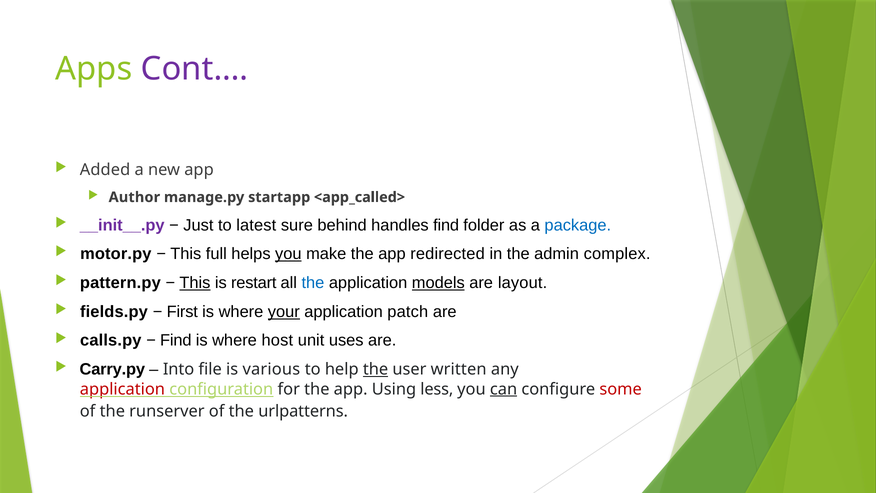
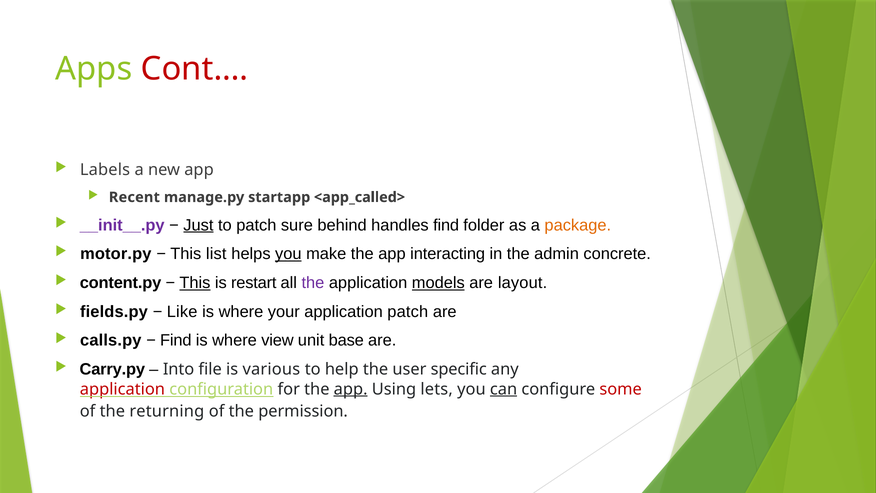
Cont.… colour: purple -> red
Added: Added -> Labels
Author: Author -> Recent
Just underline: none -> present
to latest: latest -> patch
package colour: blue -> orange
full: full -> list
redirected: redirected -> interacting
complex: complex -> concrete
pattern.py: pattern.py -> content.py
the at (313, 283) colour: blue -> purple
First: First -> Like
your underline: present -> none
host: host -> view
uses: uses -> base
the at (376, 369) underline: present -> none
written: written -> specific
app at (351, 389) underline: none -> present
less: less -> lets
runserver: runserver -> returning
urlpatterns: urlpatterns -> permission
